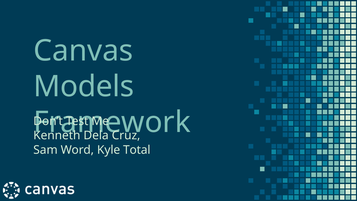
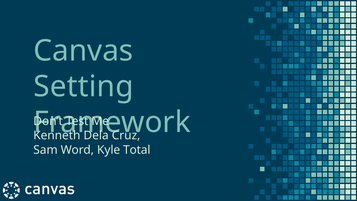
Models: Models -> Setting
